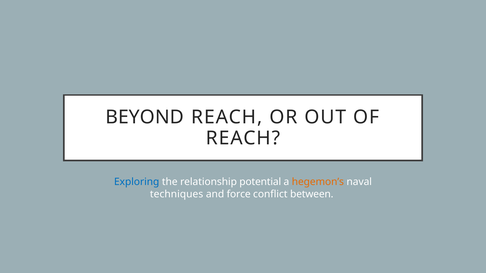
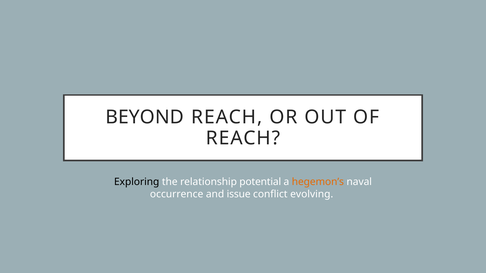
Exploring colour: blue -> black
techniques: techniques -> occurrence
force: force -> issue
between: between -> evolving
